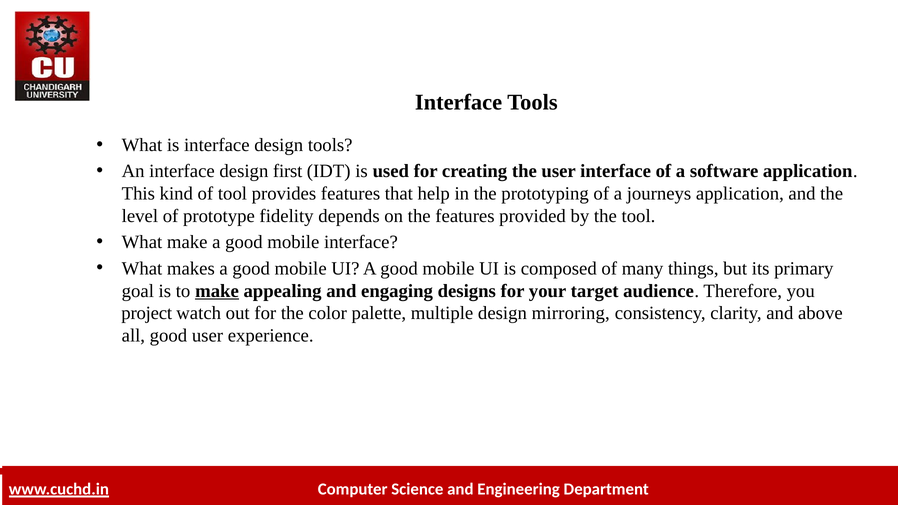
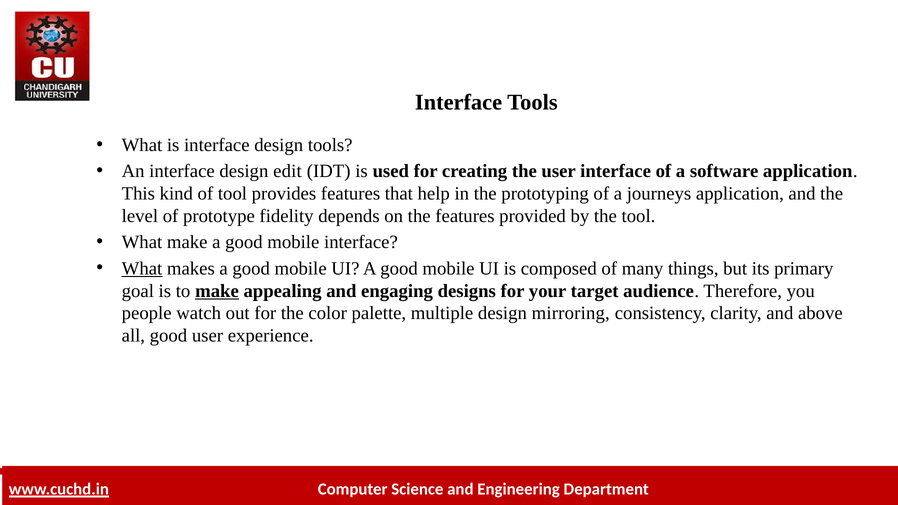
first: first -> edit
What at (142, 269) underline: none -> present
project: project -> people
